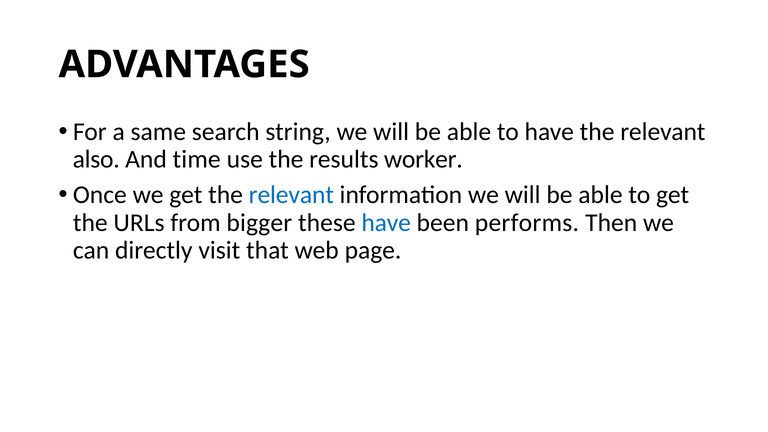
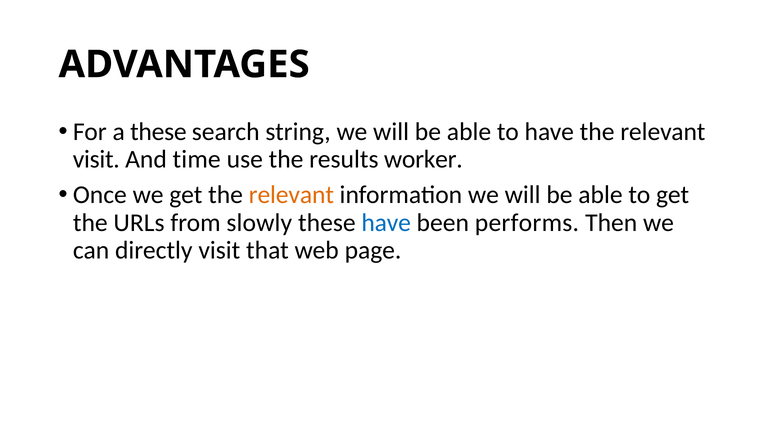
a same: same -> these
also at (96, 159): also -> visit
relevant at (291, 195) colour: blue -> orange
bigger: bigger -> slowly
